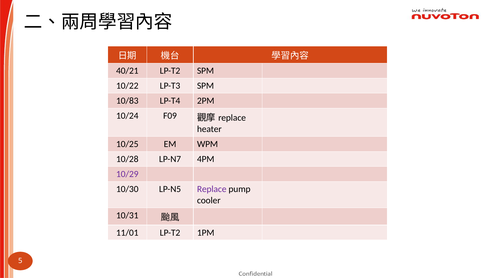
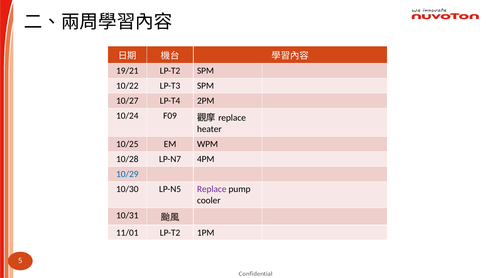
40/21: 40/21 -> 19/21
10/83: 10/83 -> 10/27
10/29 colour: purple -> blue
